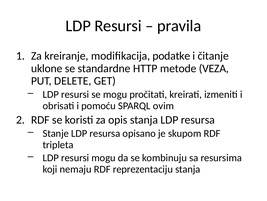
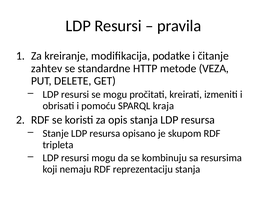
uklone: uklone -> zahtev
ovim: ovim -> kraja
